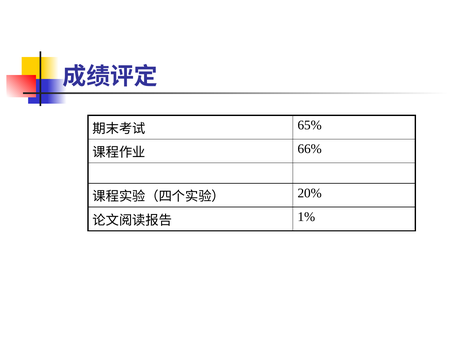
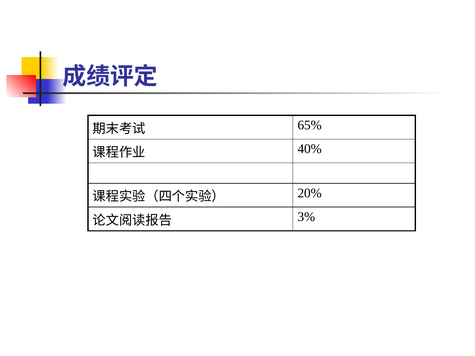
66%: 66% -> 40%
1%: 1% -> 3%
